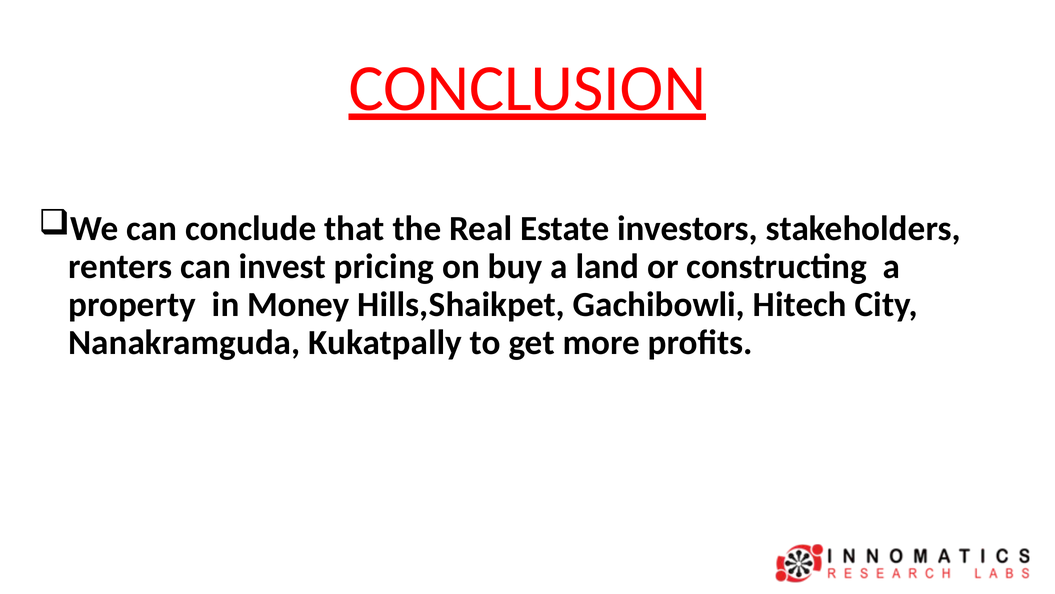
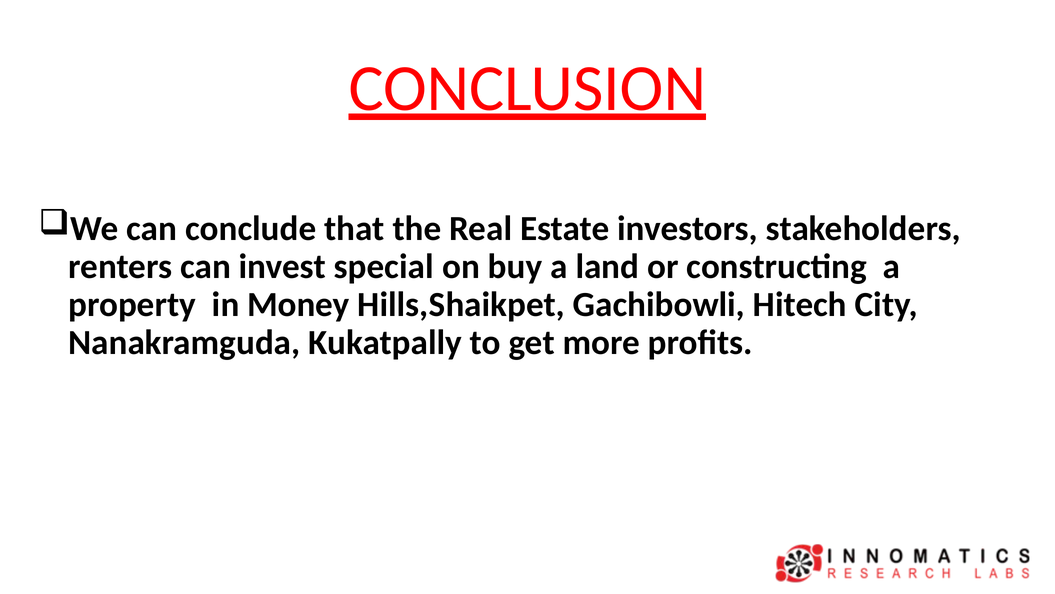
pricing: pricing -> special
